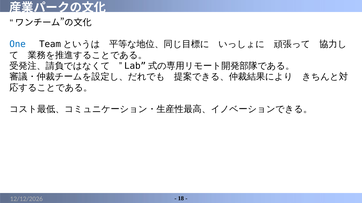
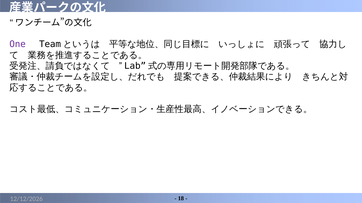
One colour: blue -> purple
